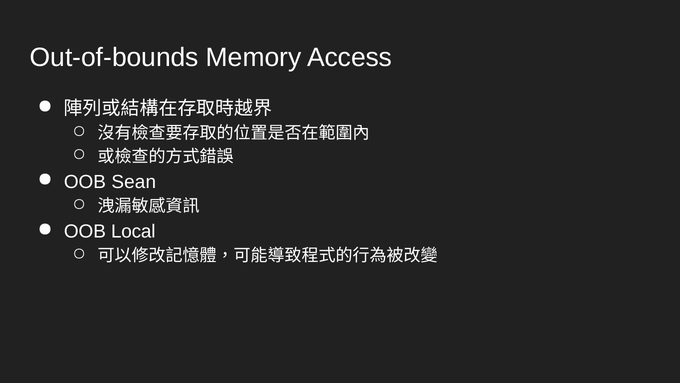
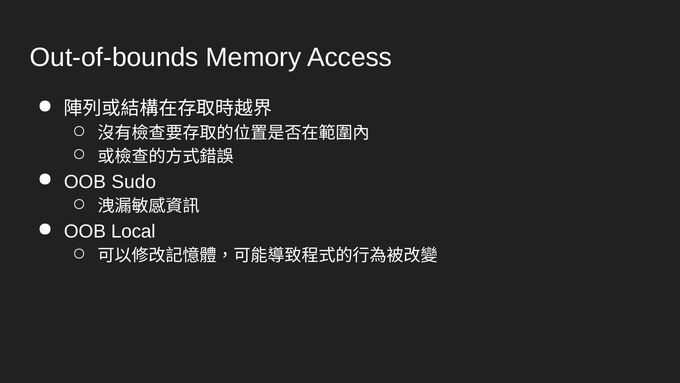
Sean: Sean -> Sudo
